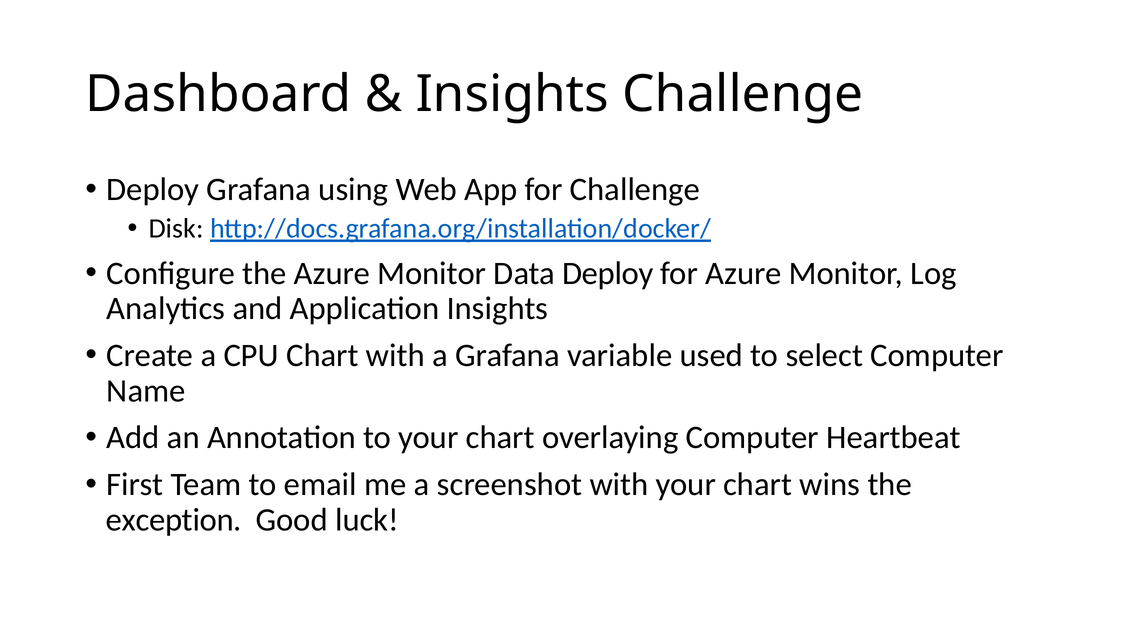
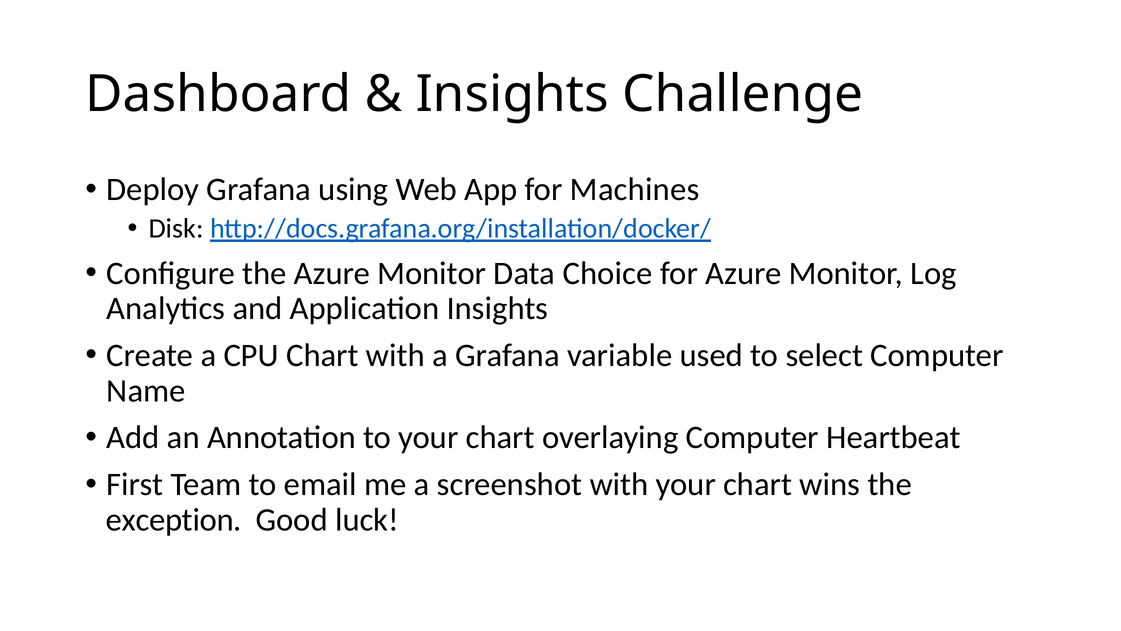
for Challenge: Challenge -> Machines
Data Deploy: Deploy -> Choice
